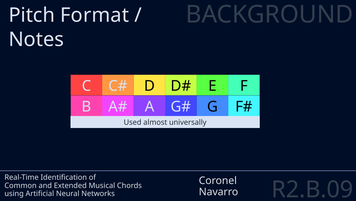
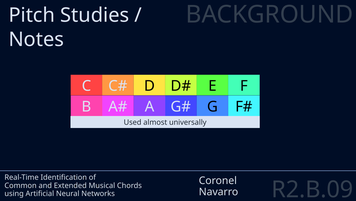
Format: Format -> Studies
